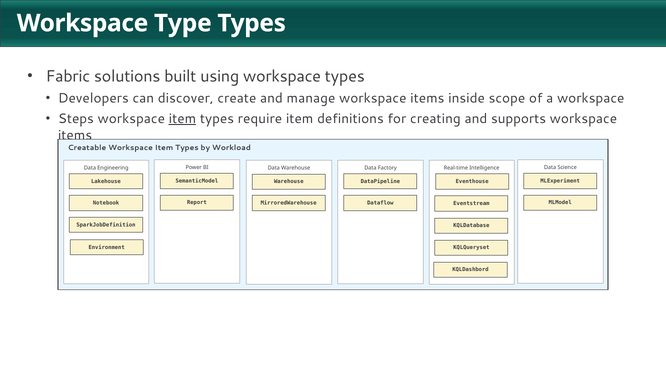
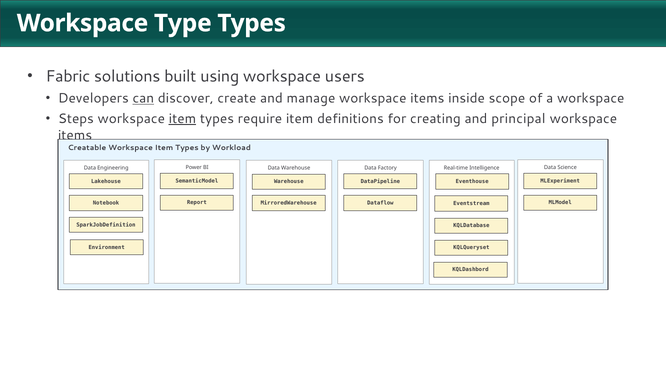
workspace types: types -> users
can underline: none -> present
supports: supports -> principal
